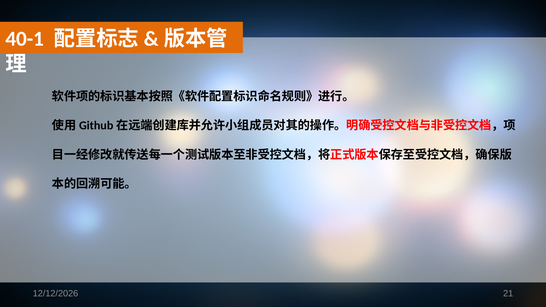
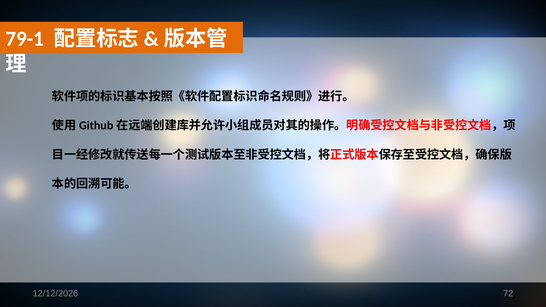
40-1: 40-1 -> 79-1
21: 21 -> 72
